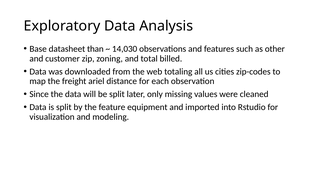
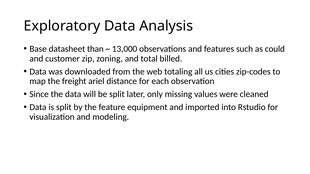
14,030: 14,030 -> 13,000
other: other -> could
